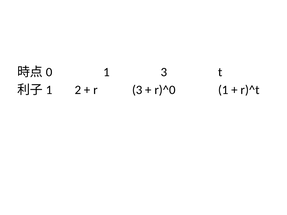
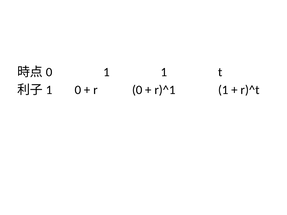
1 3: 3 -> 1
2 at (78, 90): 2 -> 0
r 3: 3 -> 0
r)^0: r)^0 -> r)^1
